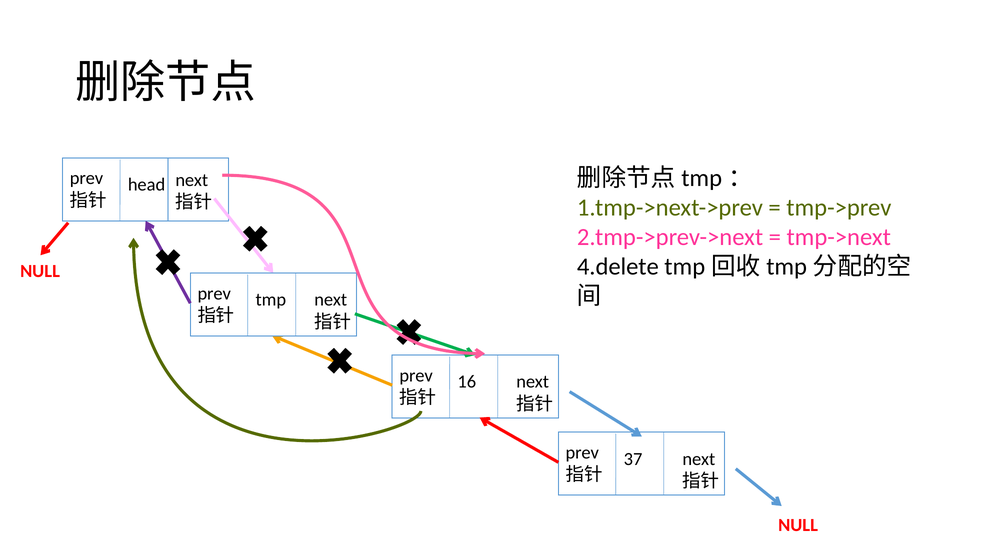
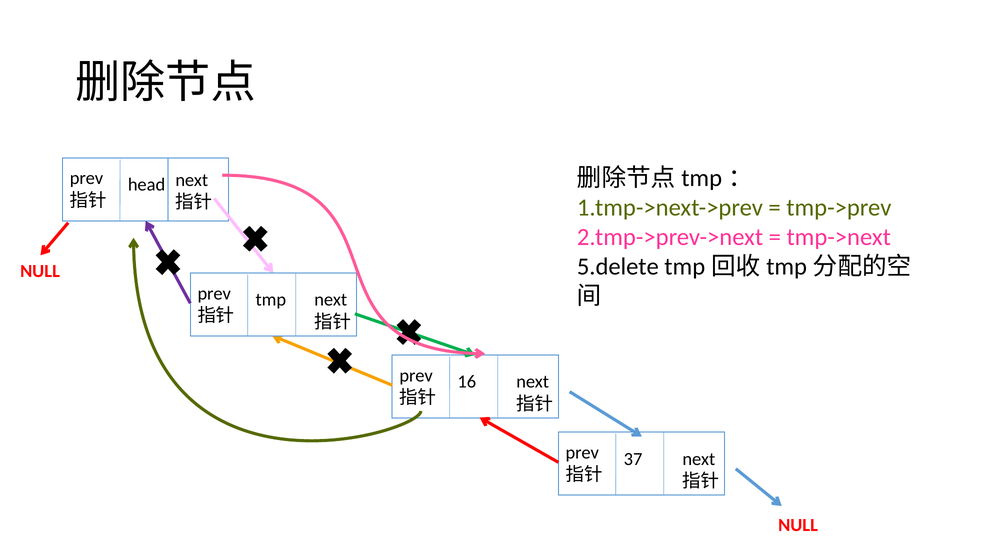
4.delete: 4.delete -> 5.delete
